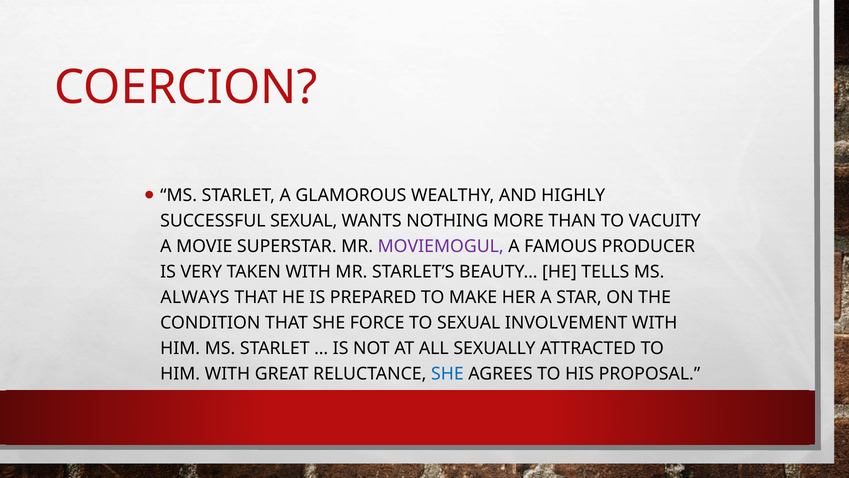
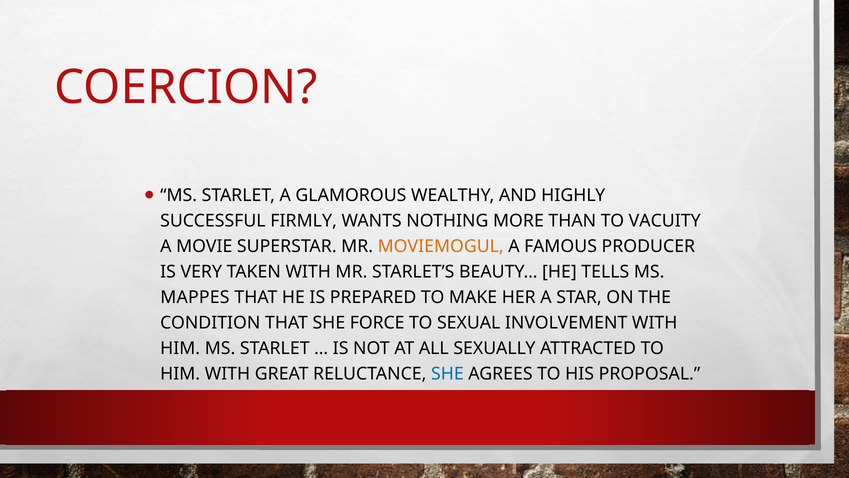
SUCCESSFUL SEXUAL: SEXUAL -> FIRMLY
MOVIEMOGUL colour: purple -> orange
ALWAYS: ALWAYS -> MAPPES
